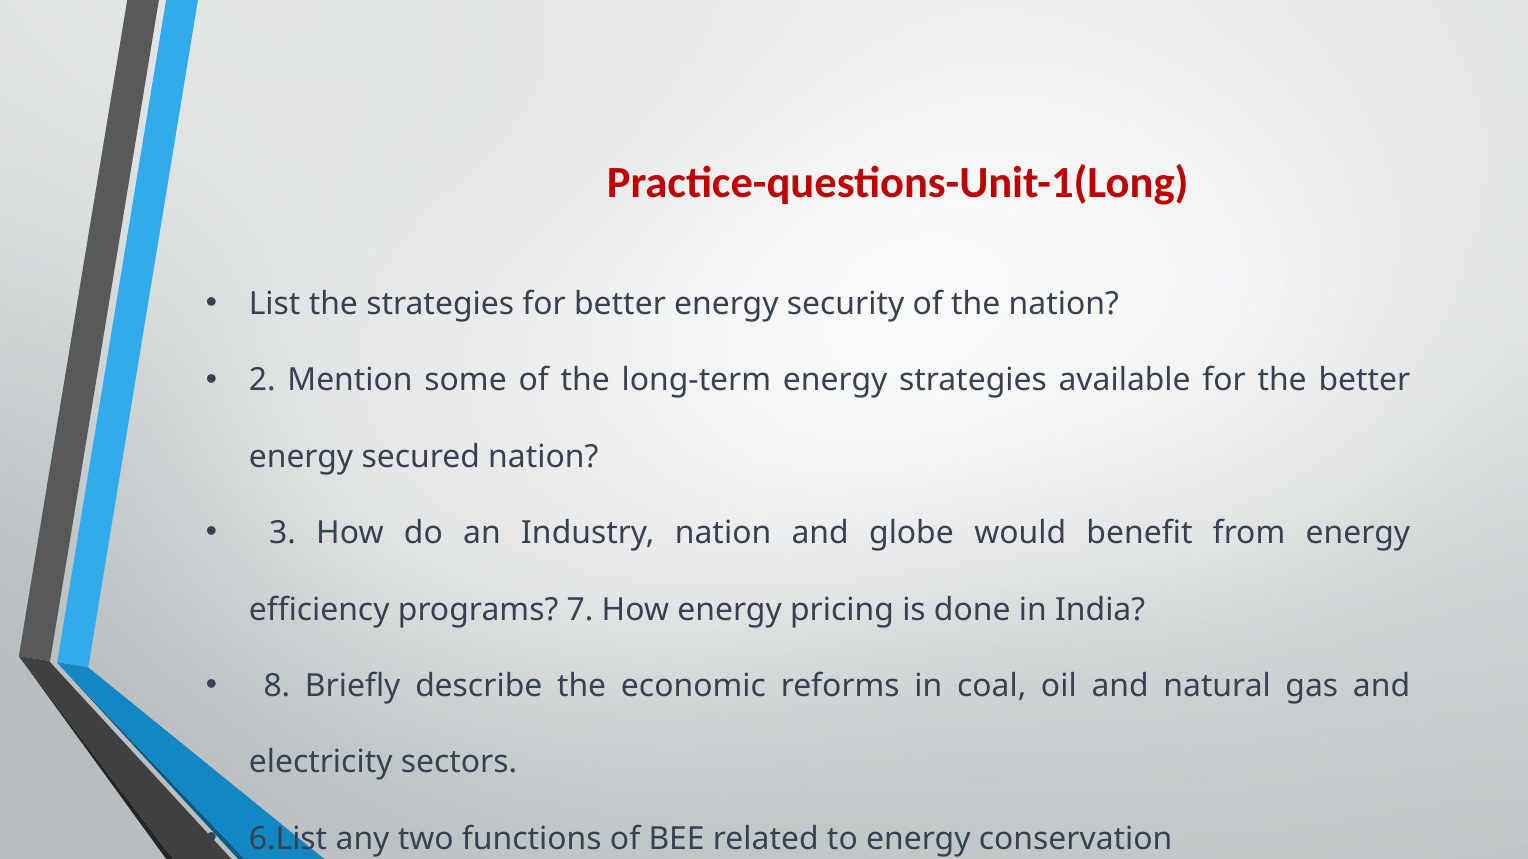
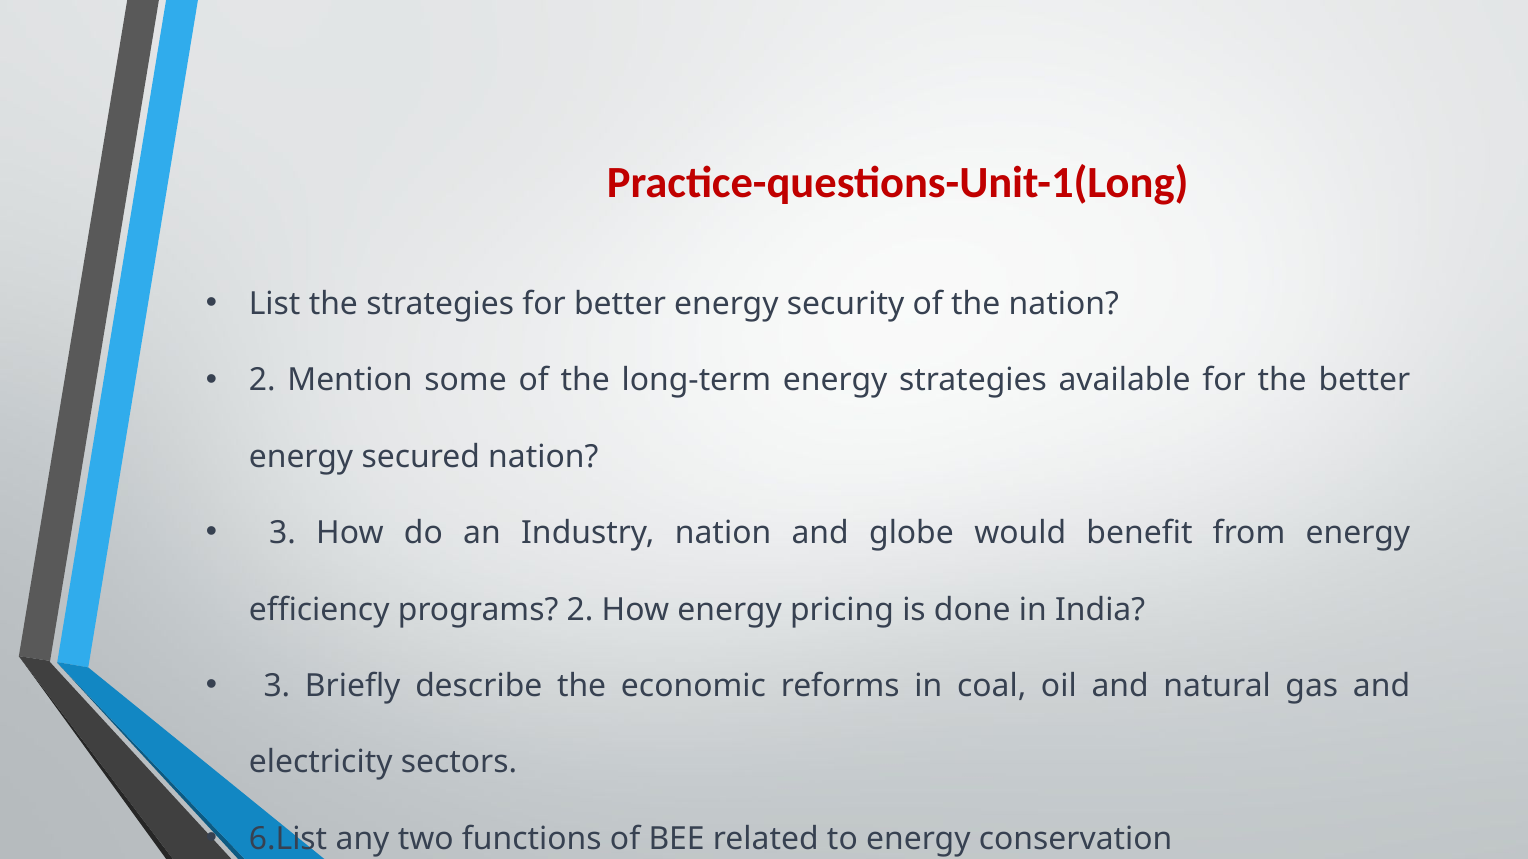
programs 7: 7 -> 2
8 at (277, 686): 8 -> 3
